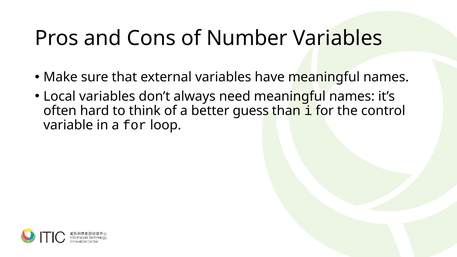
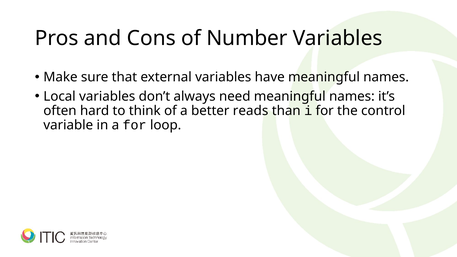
guess: guess -> reads
